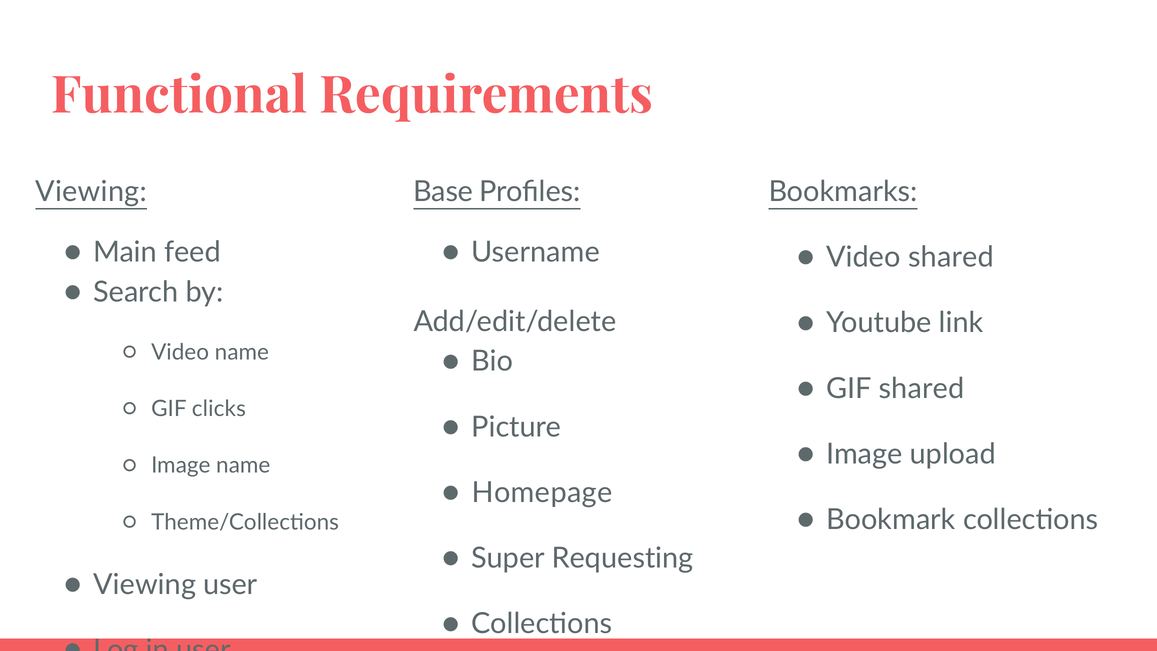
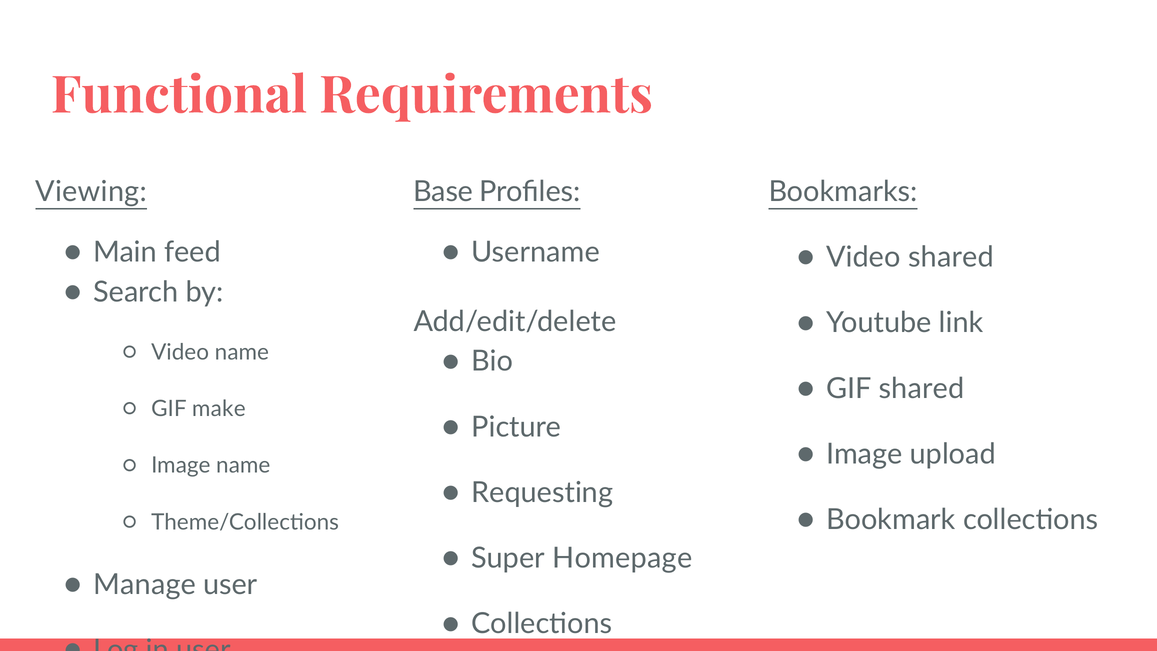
clicks: clicks -> make
Homepage: Homepage -> Requesting
Requesting: Requesting -> Homepage
Viewing at (145, 584): Viewing -> Manage
